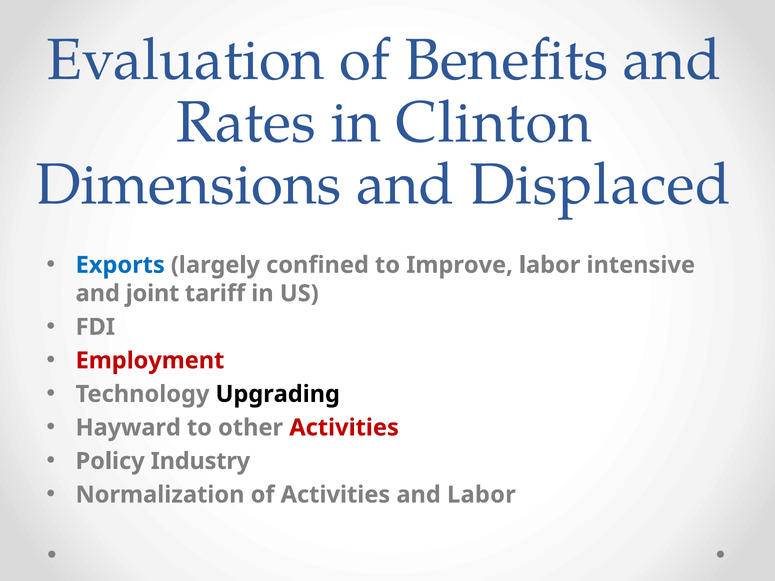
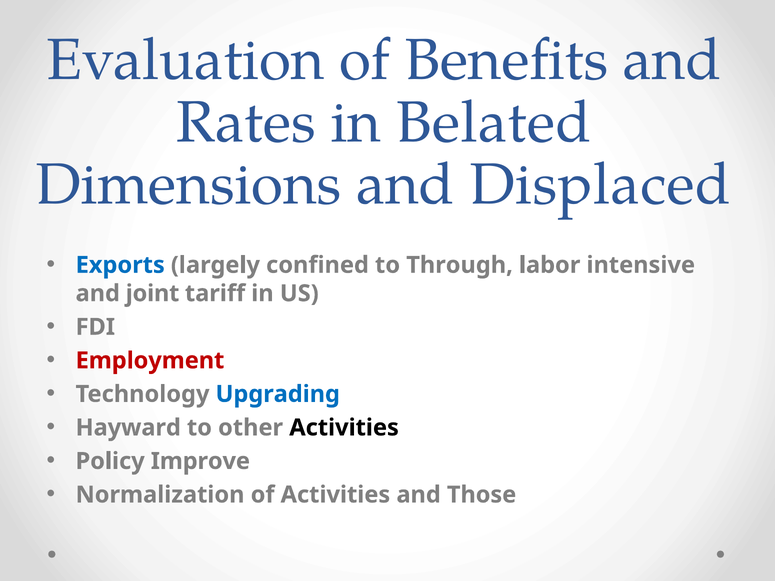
Clinton: Clinton -> Belated
Improve: Improve -> Through
Upgrading colour: black -> blue
Activities at (344, 428) colour: red -> black
Industry: Industry -> Improve
and Labor: Labor -> Those
